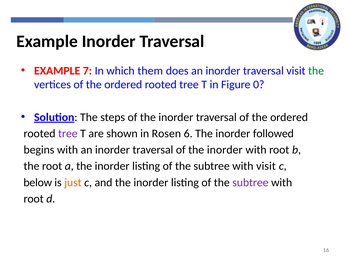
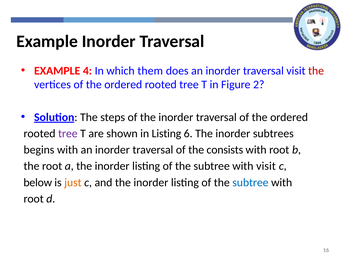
7: 7 -> 4
the at (316, 71) colour: green -> red
0: 0 -> 2
in Rosen: Rosen -> Listing
followed: followed -> subtrees
traversal of the inorder: inorder -> consists
subtree at (250, 183) colour: purple -> blue
